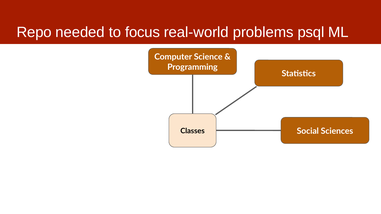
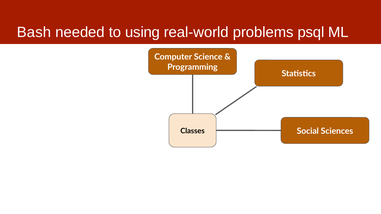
Repo: Repo -> Bash
focus: focus -> using
